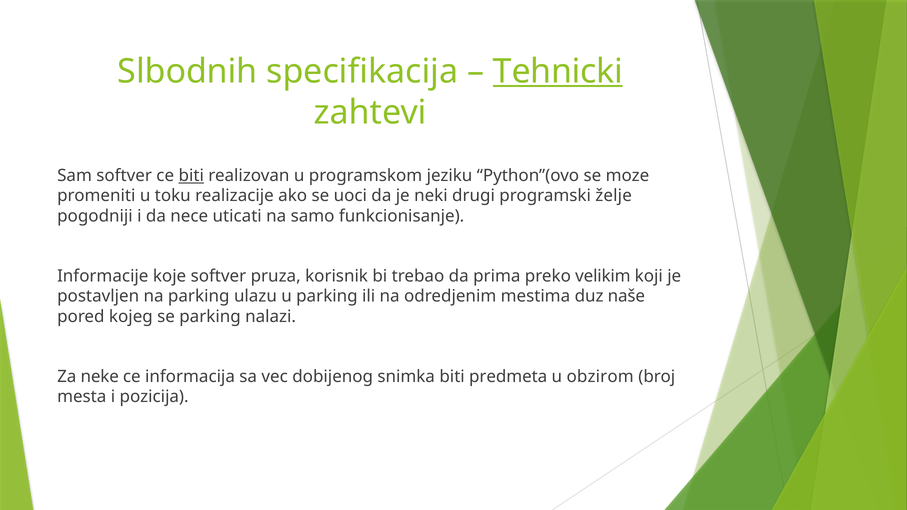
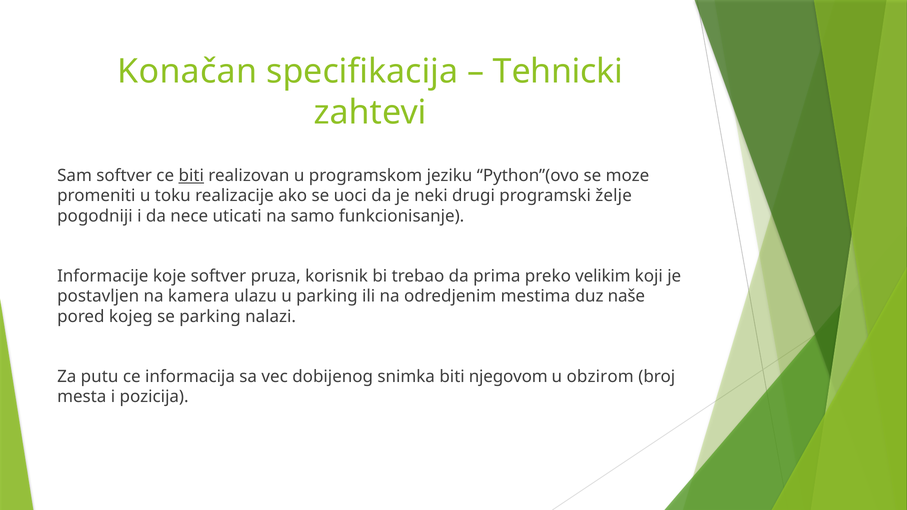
Slbodnih: Slbodnih -> Konačan
Tehnicki underline: present -> none
na parking: parking -> kamera
neke: neke -> putu
predmeta: predmeta -> njegovom
